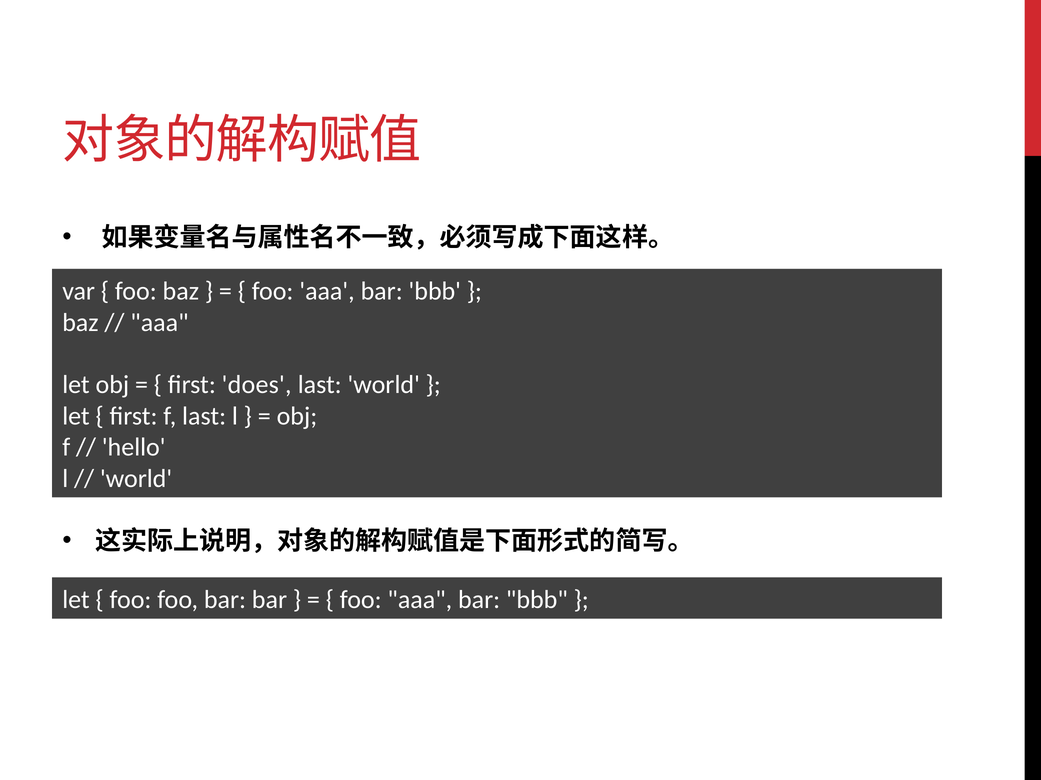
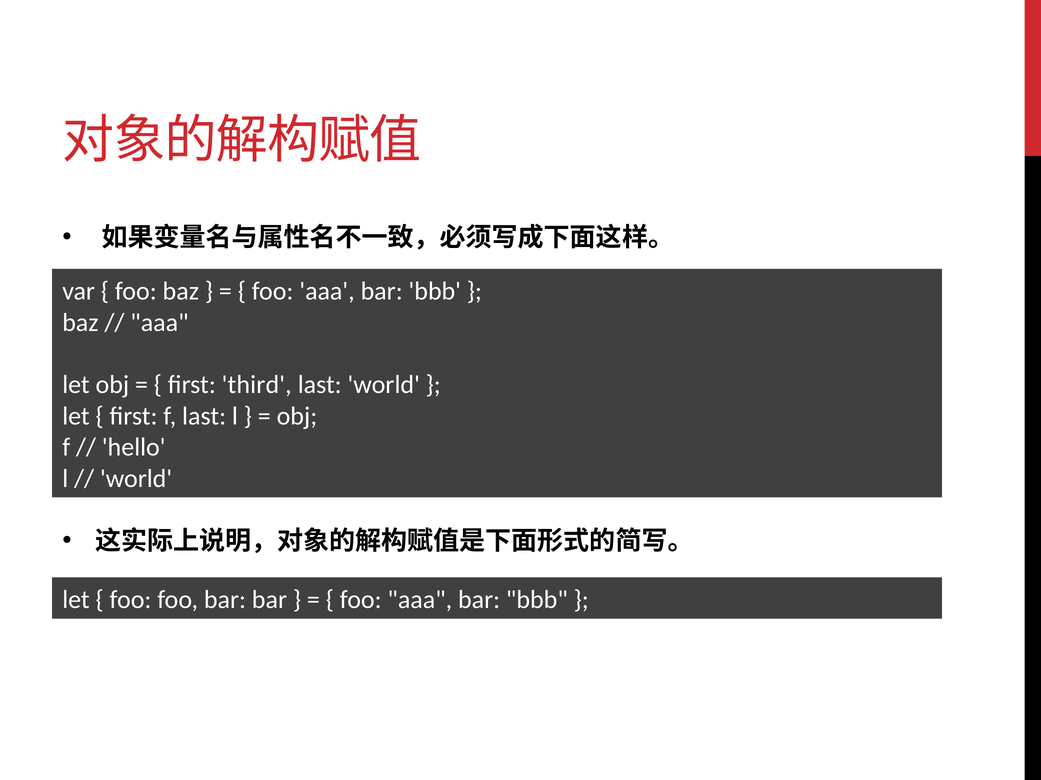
does: does -> third
